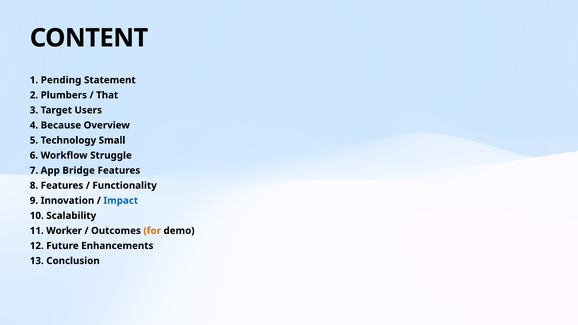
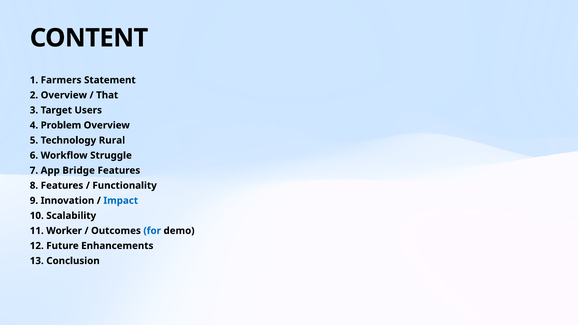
Pending: Pending -> Farmers
2 Plumbers: Plumbers -> Overview
Because: Because -> Problem
Small: Small -> Rural
for colour: orange -> blue
